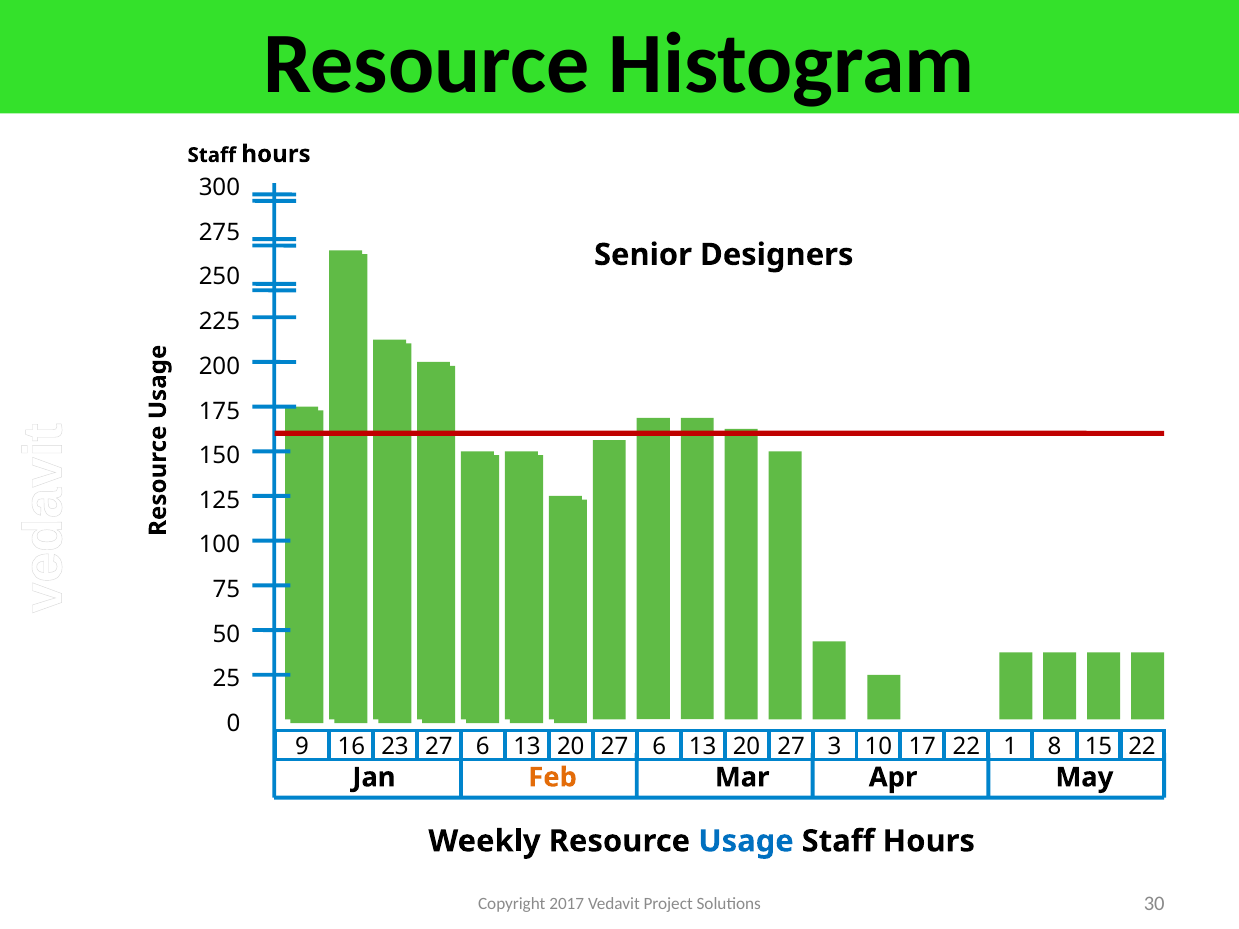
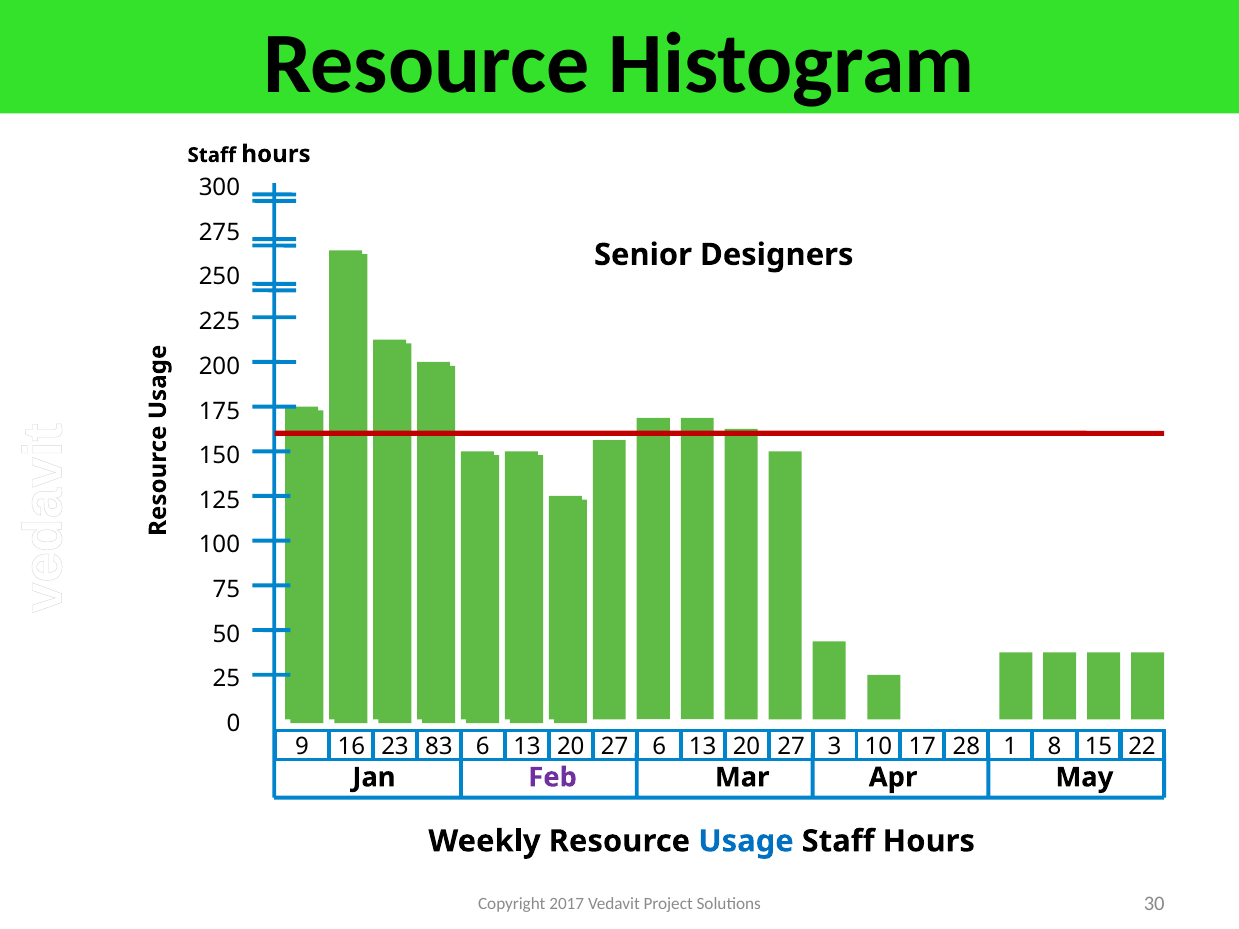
23 27: 27 -> 83
17 22: 22 -> 28
Feb colour: orange -> purple
